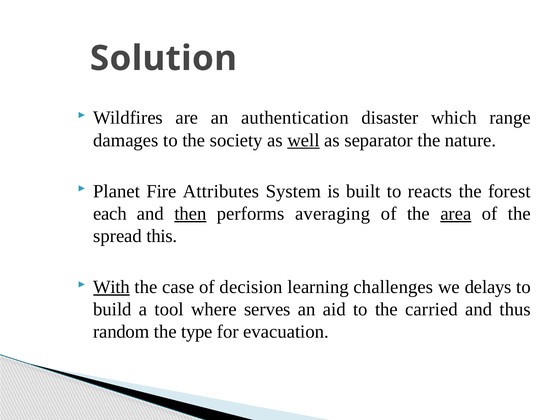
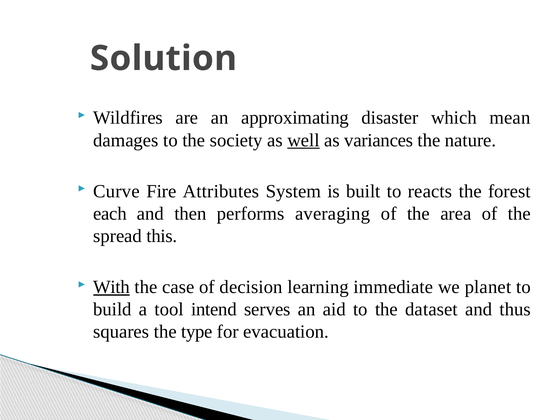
authentication: authentication -> approximating
range: range -> mean
separator: separator -> variances
Planet: Planet -> Curve
then underline: present -> none
area underline: present -> none
challenges: challenges -> immediate
delays: delays -> planet
where: where -> intend
carried: carried -> dataset
random: random -> squares
